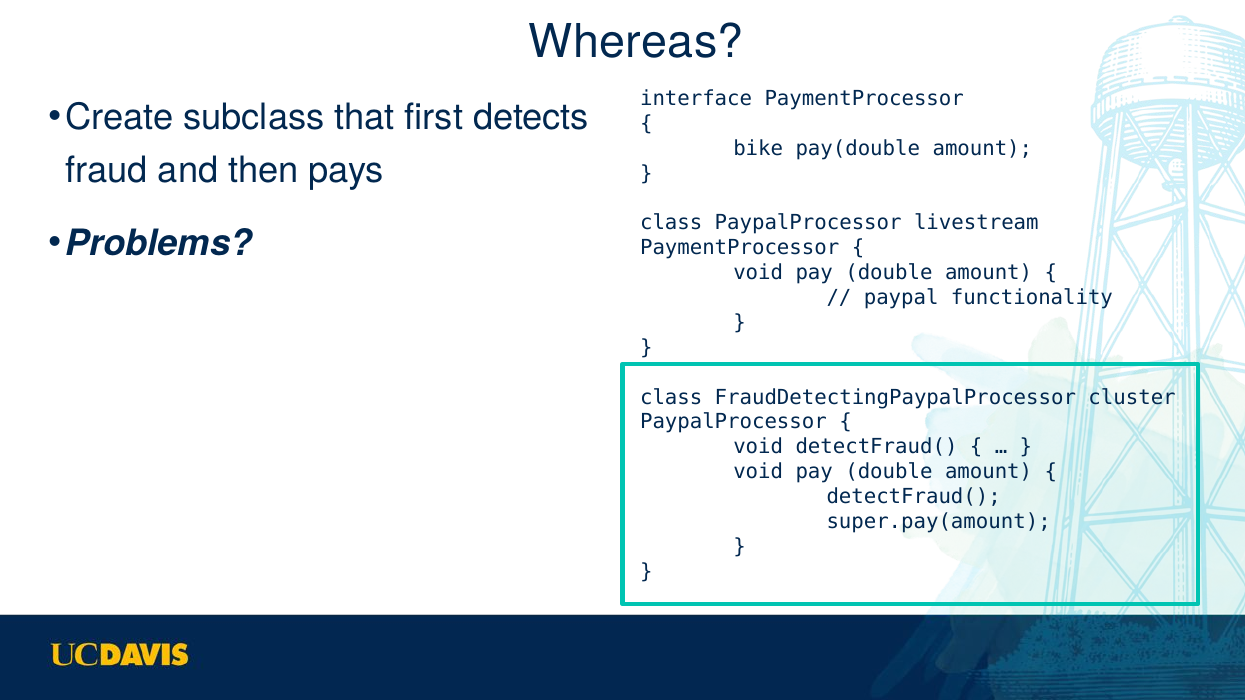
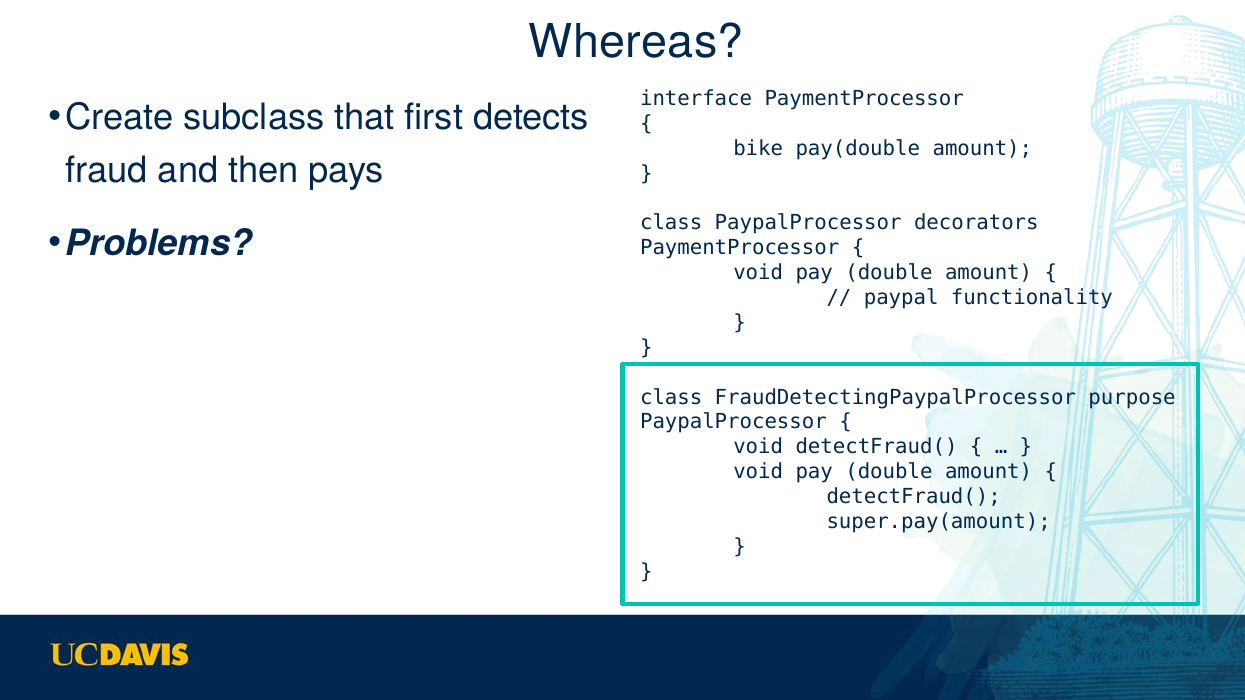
livestream: livestream -> decorators
cluster: cluster -> purpose
